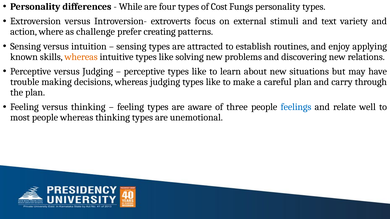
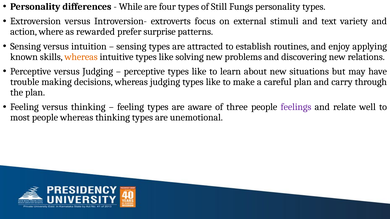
Cost: Cost -> Still
challenge: challenge -> rewarded
creating: creating -> surprise
feelings colour: blue -> purple
